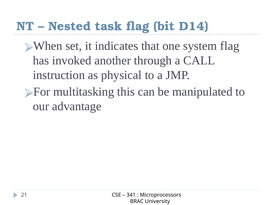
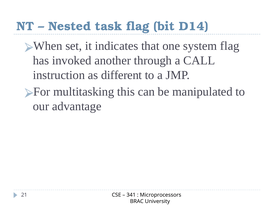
physical: physical -> different
